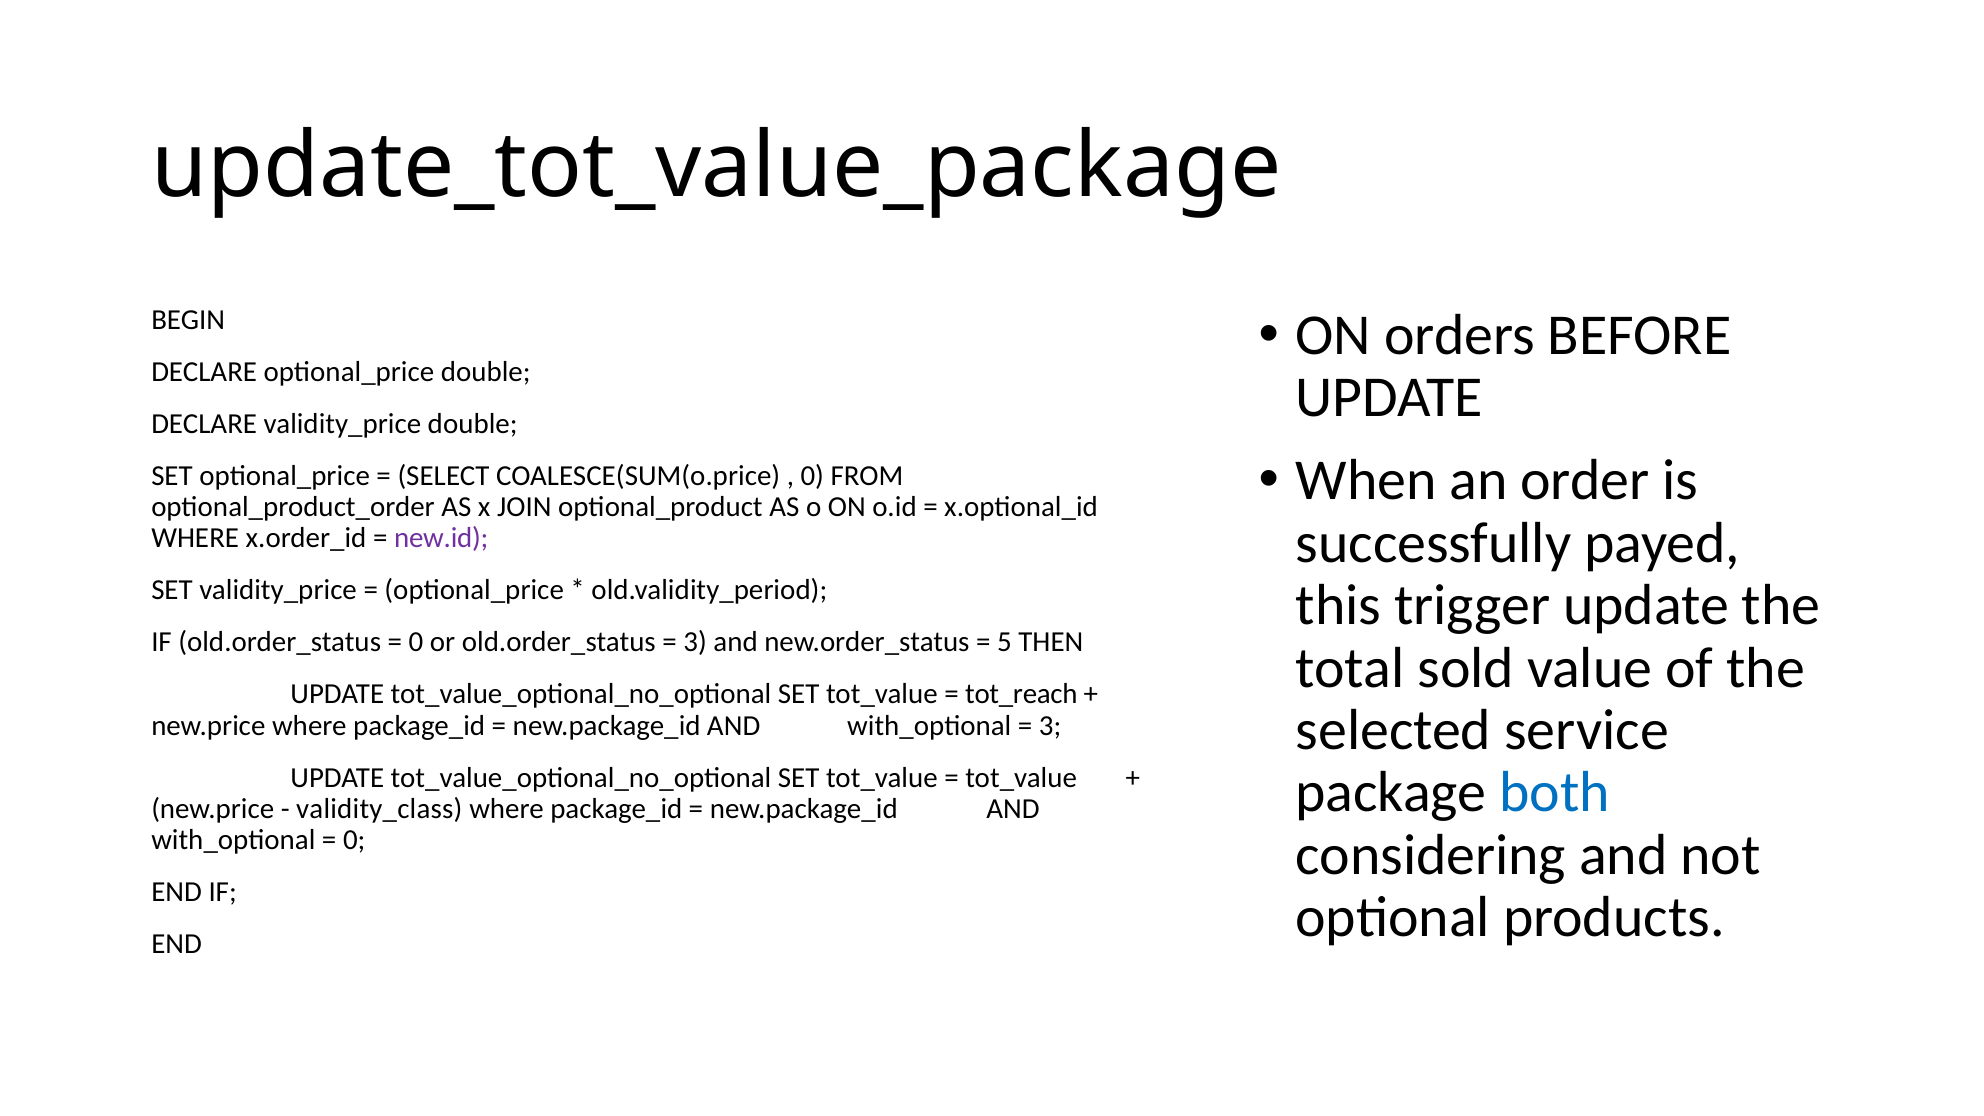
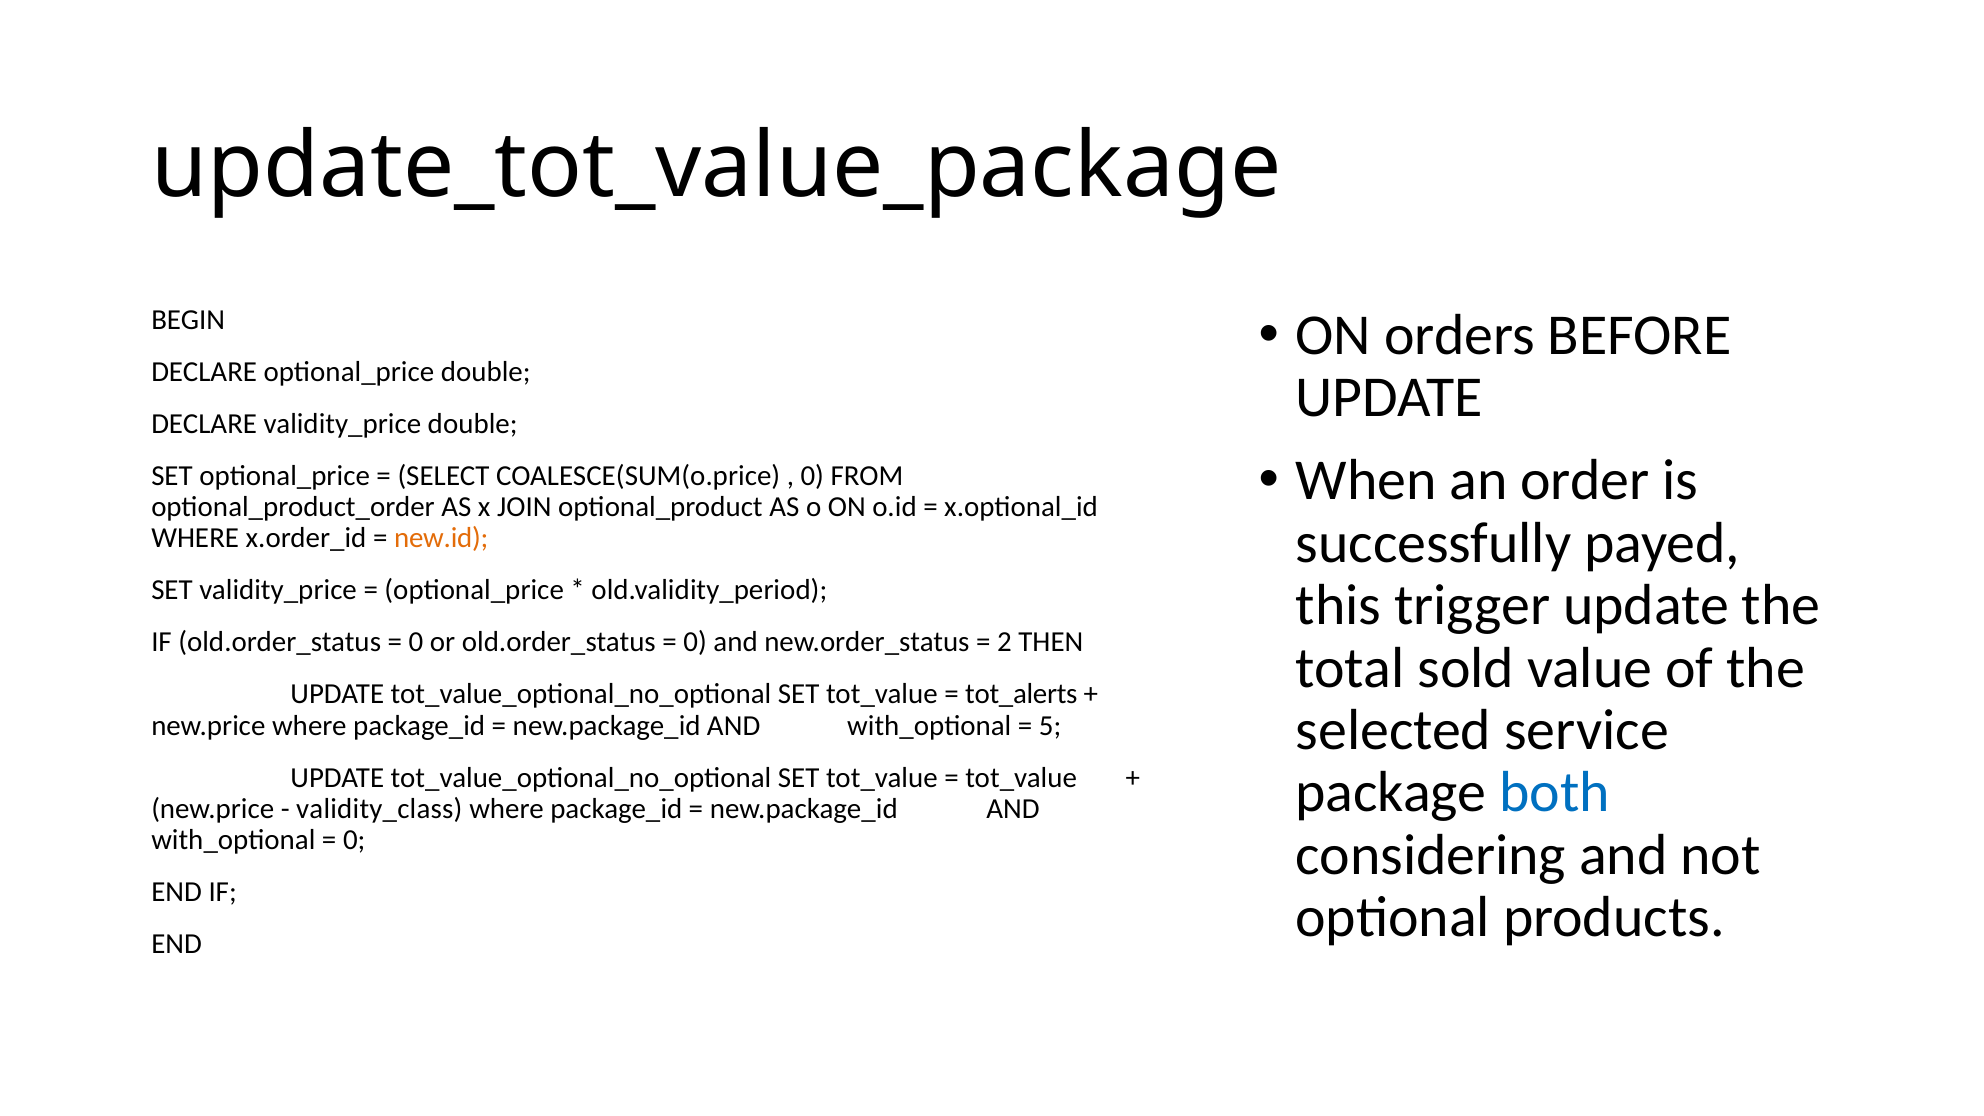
new.id colour: purple -> orange
3 at (695, 642): 3 -> 0
5: 5 -> 2
tot_reach: tot_reach -> tot_alerts
3 at (1050, 726): 3 -> 5
